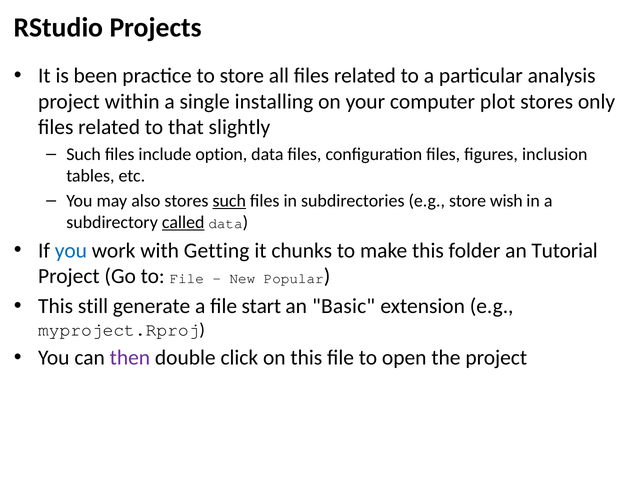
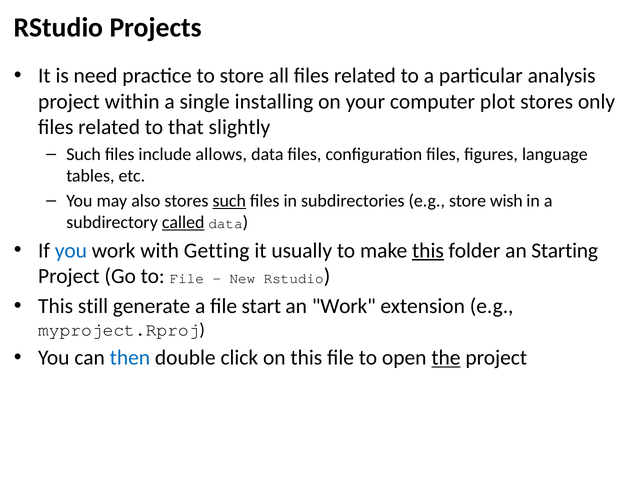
been: been -> need
option: option -> allows
inclusion: inclusion -> language
chunks: chunks -> usually
this at (428, 250) underline: none -> present
Tutorial: Tutorial -> Starting
New Popular: Popular -> Rstudio
an Basic: Basic -> Work
then colour: purple -> blue
the underline: none -> present
